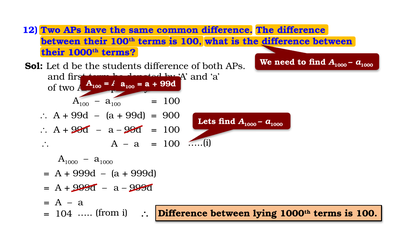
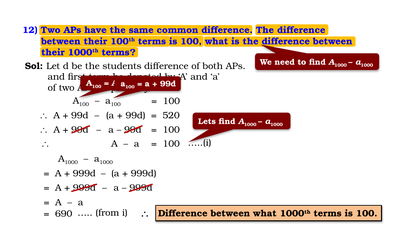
900: 900 -> 520
104: 104 -> 690
between lying: lying -> what
